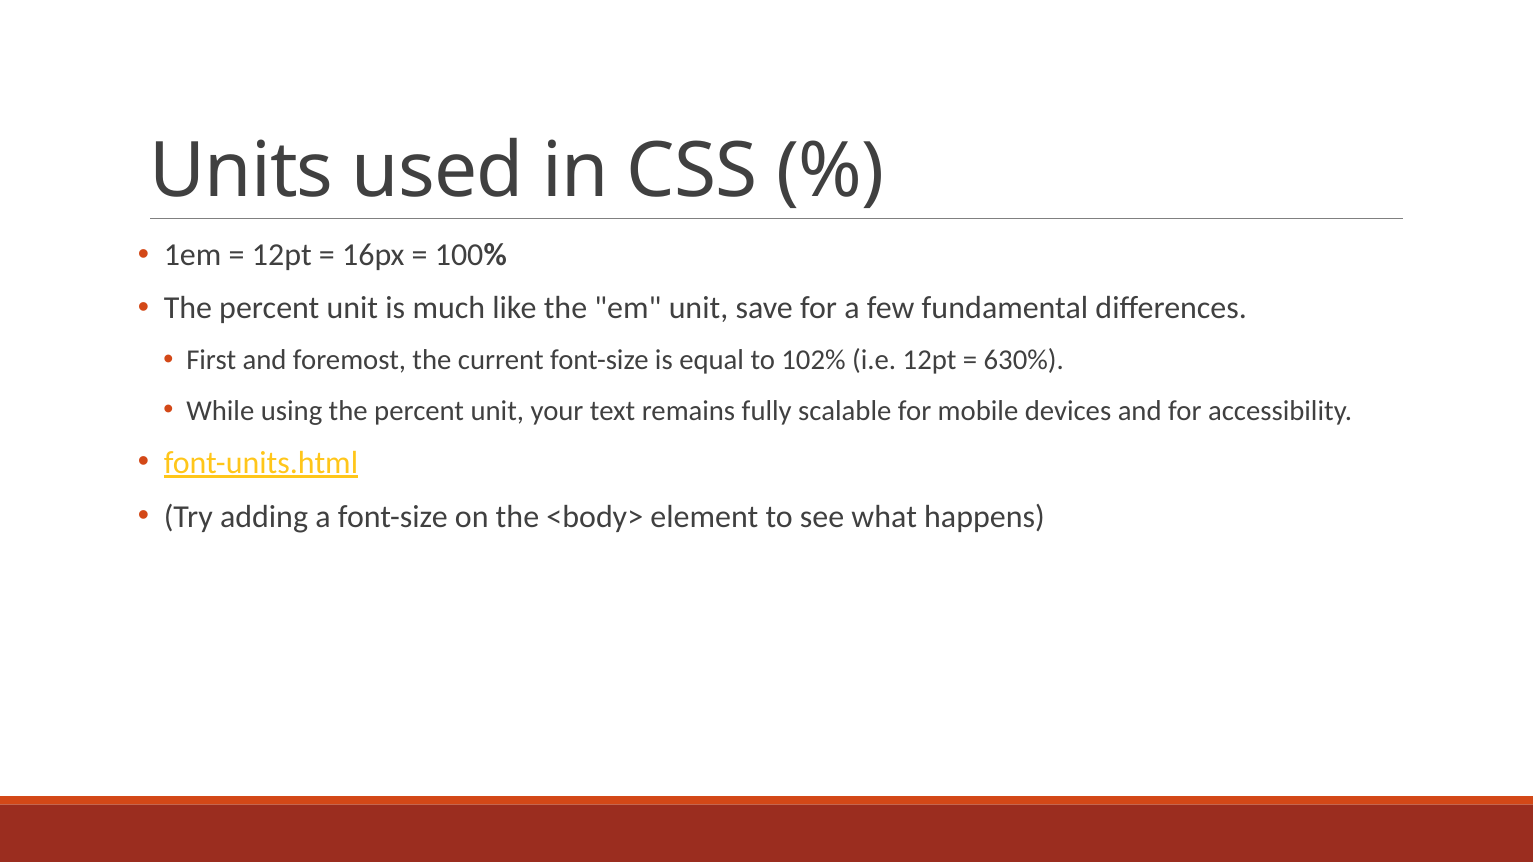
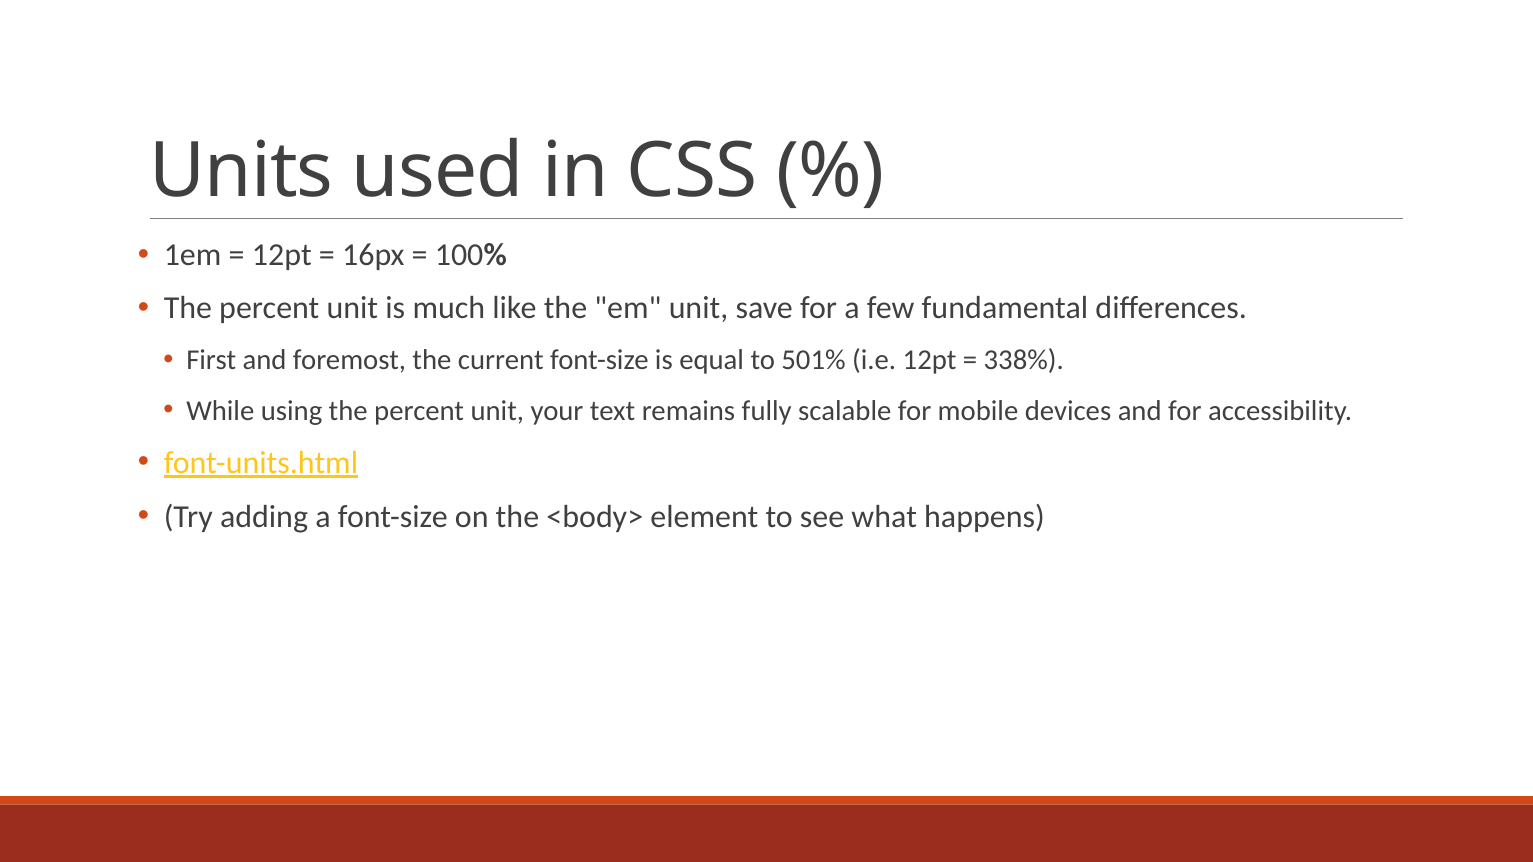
102%: 102% -> 501%
630%: 630% -> 338%
